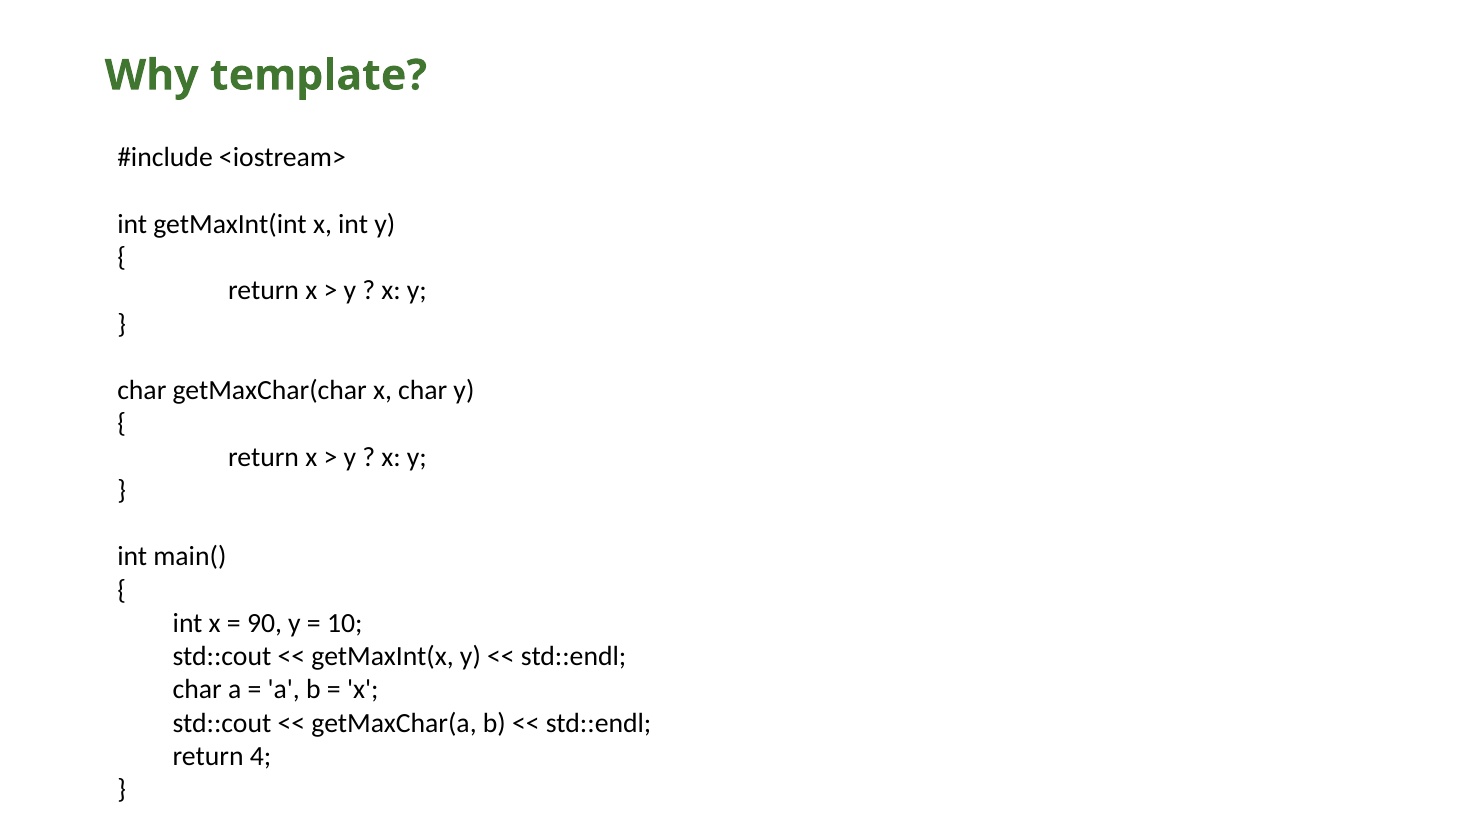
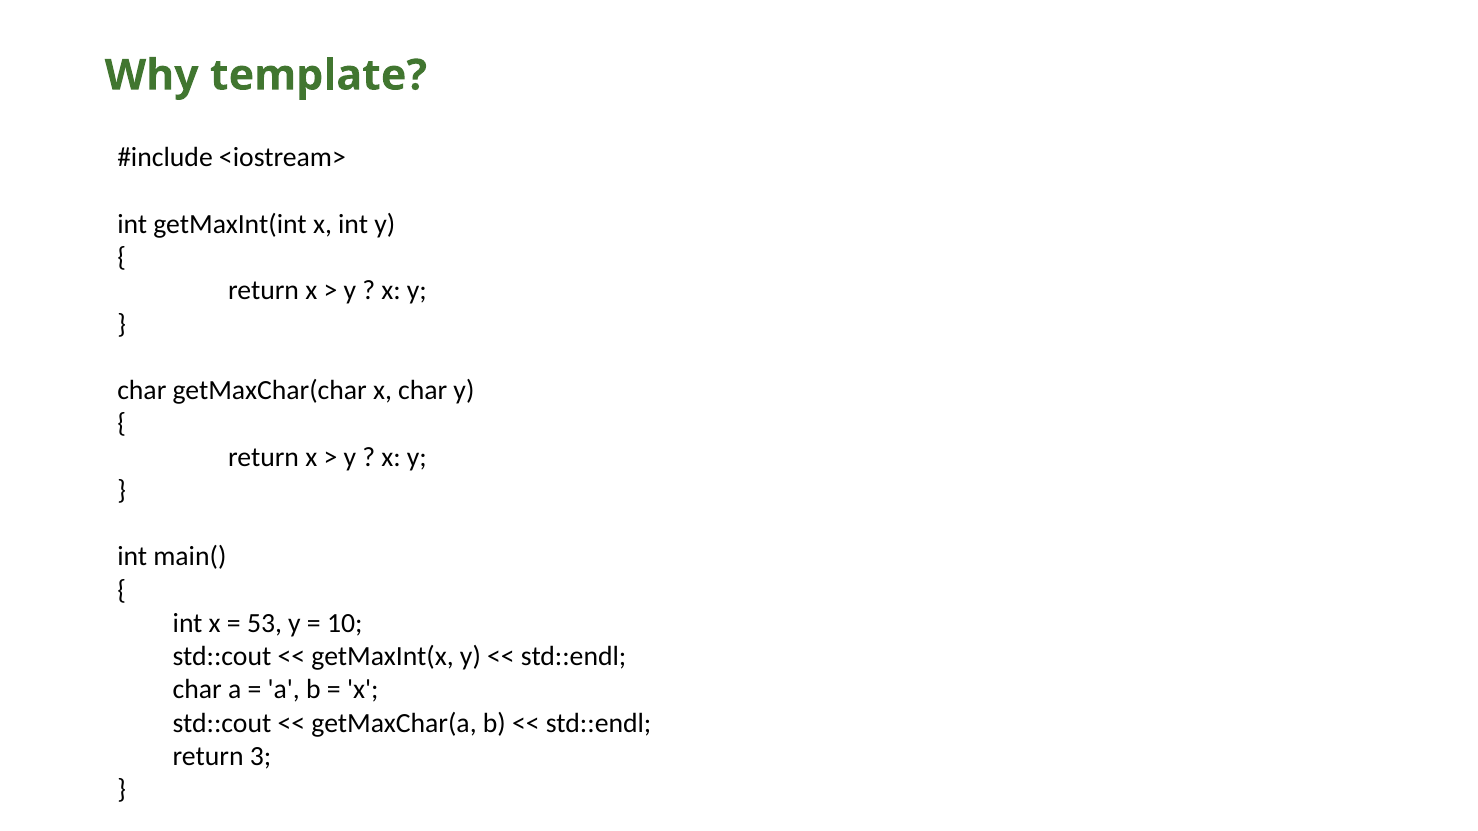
90: 90 -> 53
4: 4 -> 3
